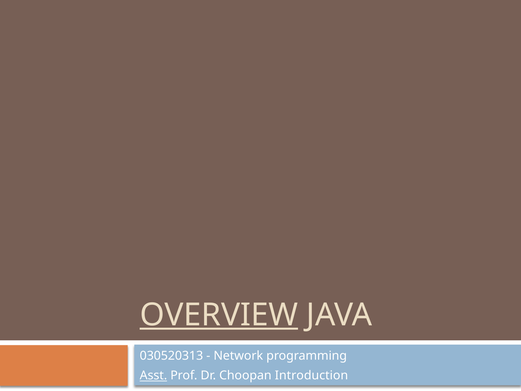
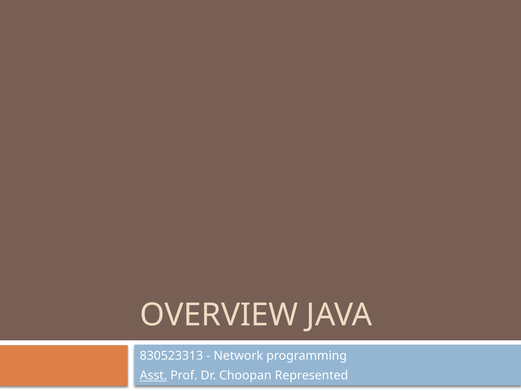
OVERVIEW underline: present -> none
030520313: 030520313 -> 830523313
Introduction: Introduction -> Represented
